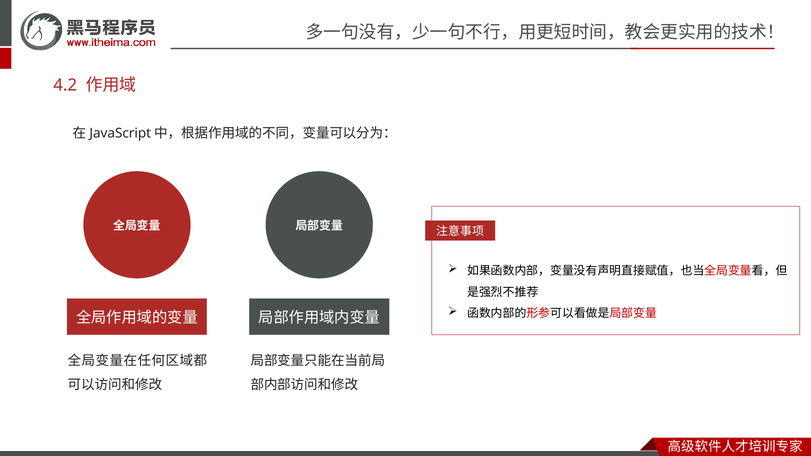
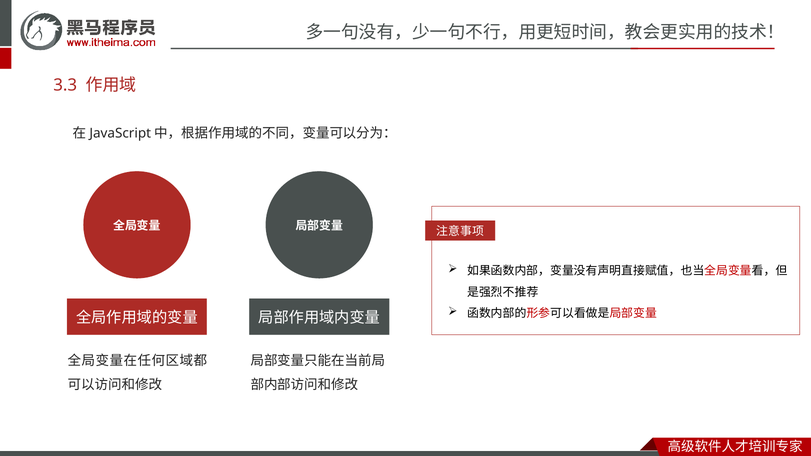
4.2: 4.2 -> 3.3
